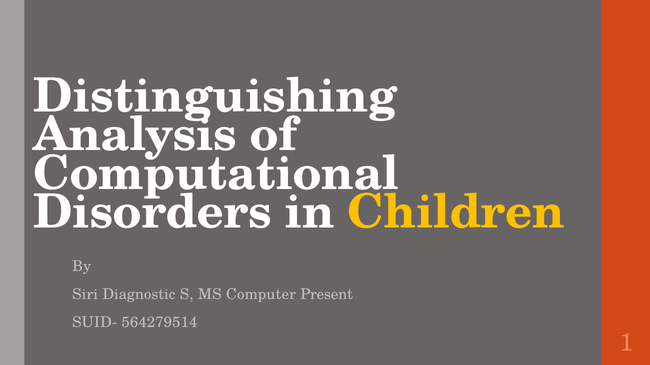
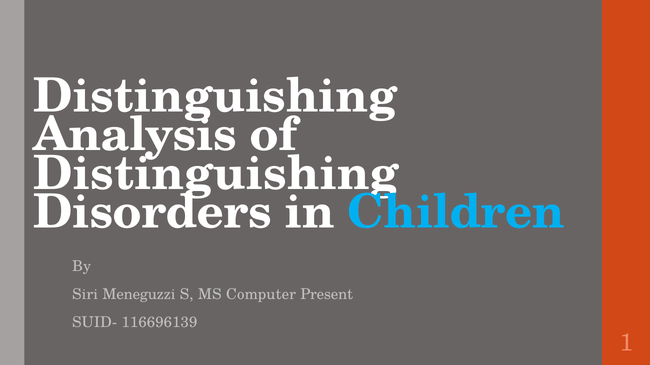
Computational at (216, 174): Computational -> Distinguishing
Children colour: yellow -> light blue
Diagnostic: Diagnostic -> Meneguzzi
564279514: 564279514 -> 116696139
